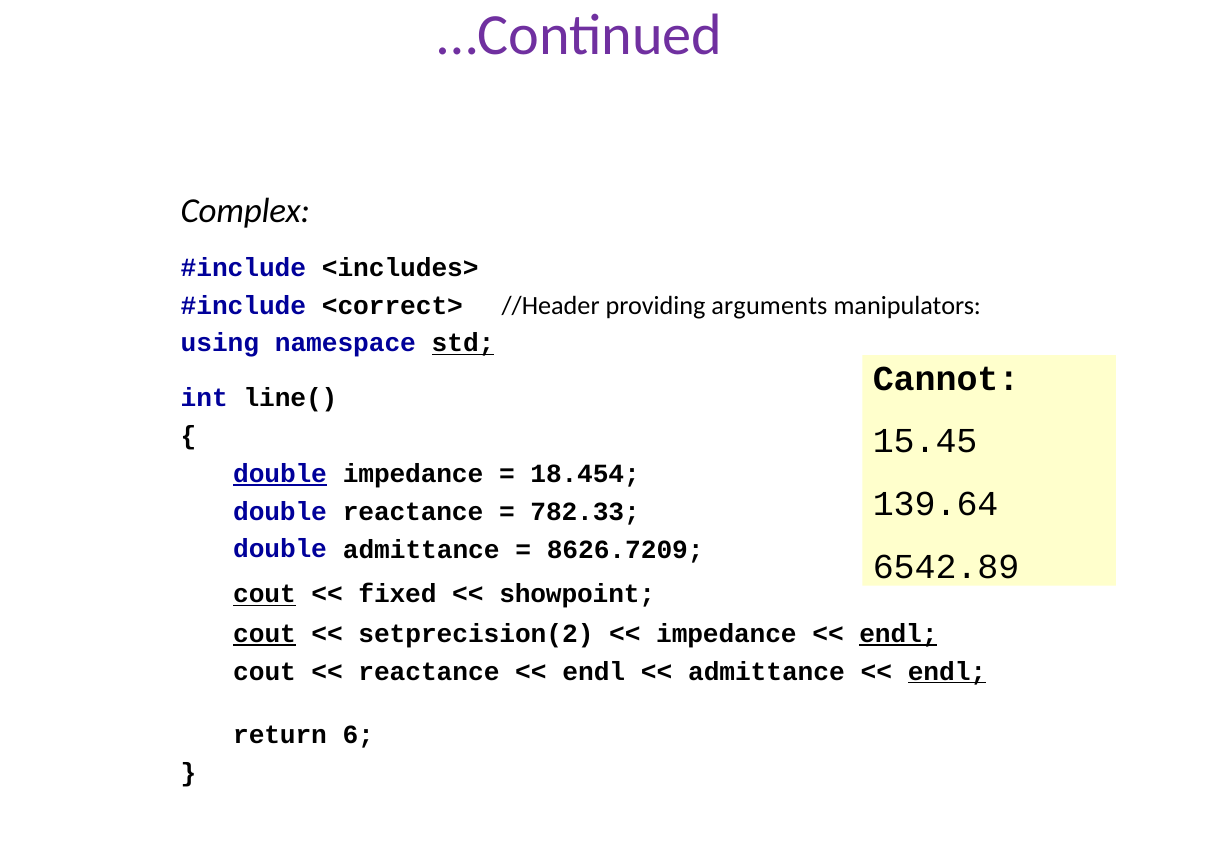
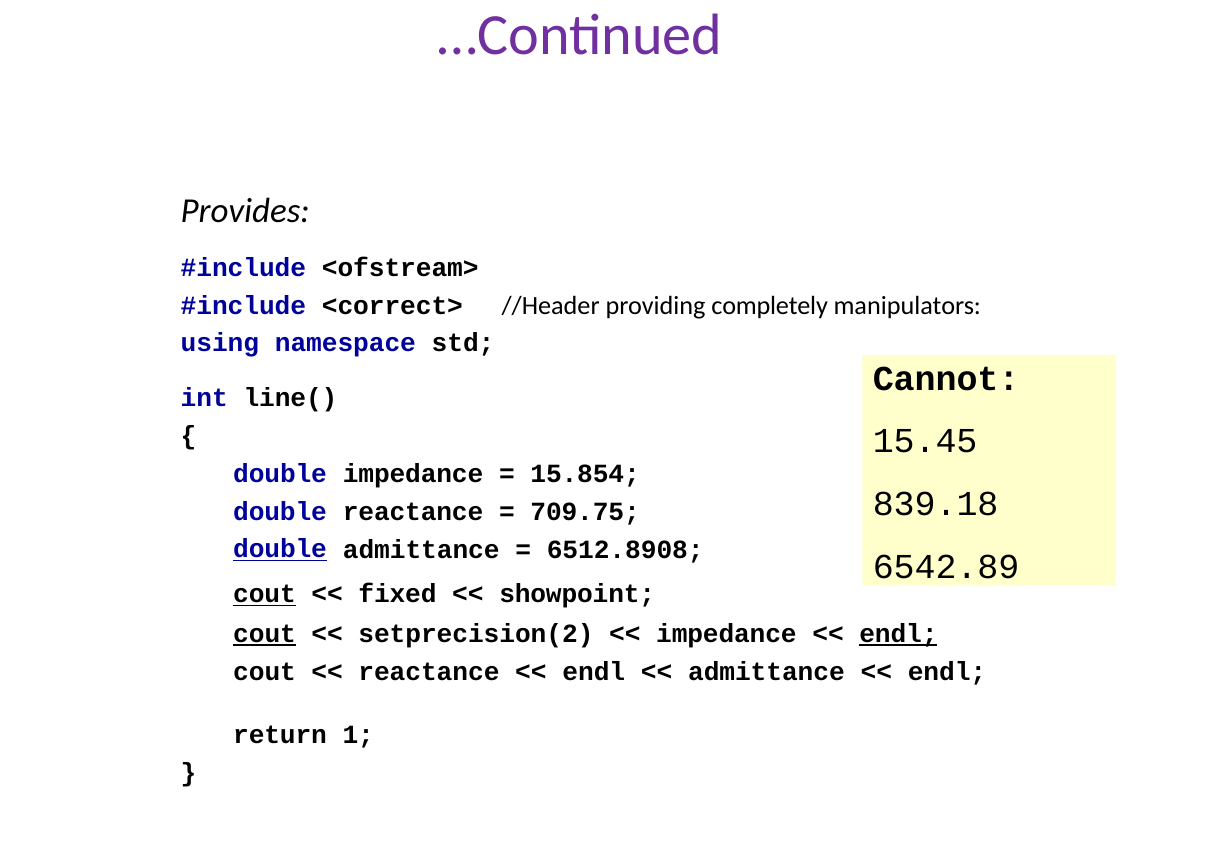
Complex: Complex -> Provides
<includes>: <includes> -> <ofstream>
arguments: arguments -> completely
std underline: present -> none
double at (280, 474) underline: present -> none
18.454: 18.454 -> 15.854
139.64: 139.64 -> 839.18
782.33: 782.33 -> 709.75
double at (280, 549) underline: none -> present
8626.7209: 8626.7209 -> 6512.8908
endl at (947, 671) underline: present -> none
6: 6 -> 1
